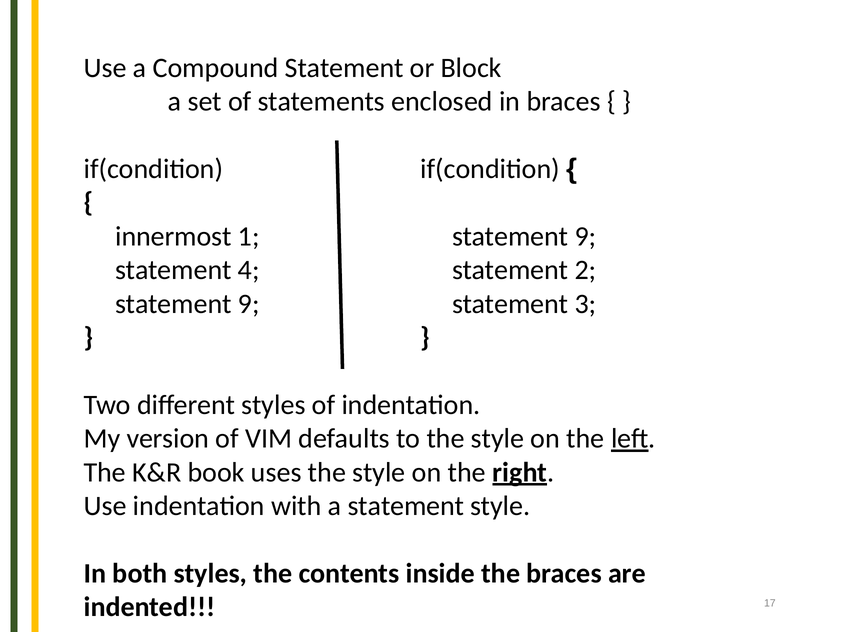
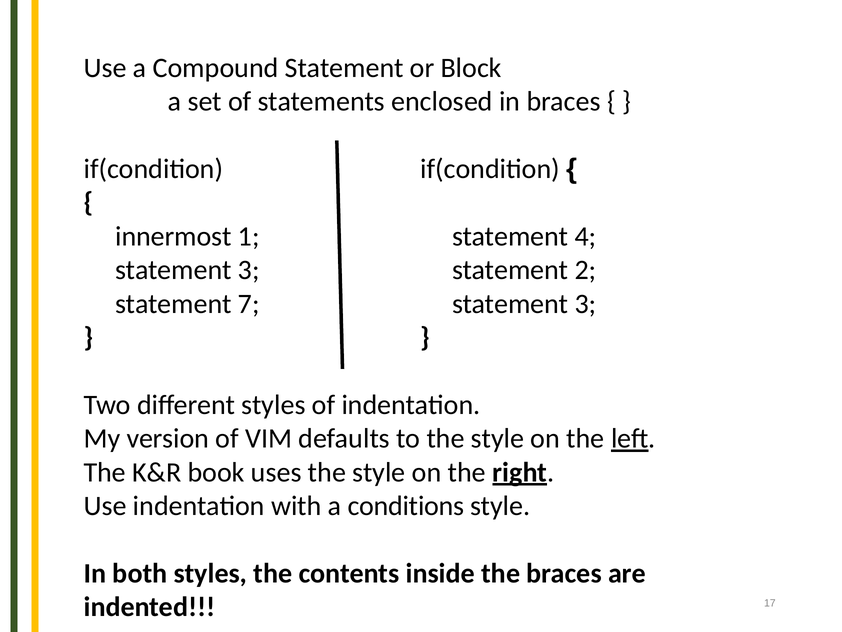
1 statement 9: 9 -> 4
4 at (249, 270): 4 -> 3
9 at (249, 304): 9 -> 7
a statement: statement -> conditions
